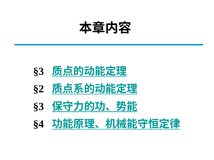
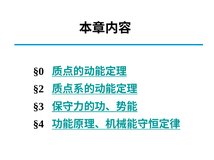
§3 at (39, 72): §3 -> §0
